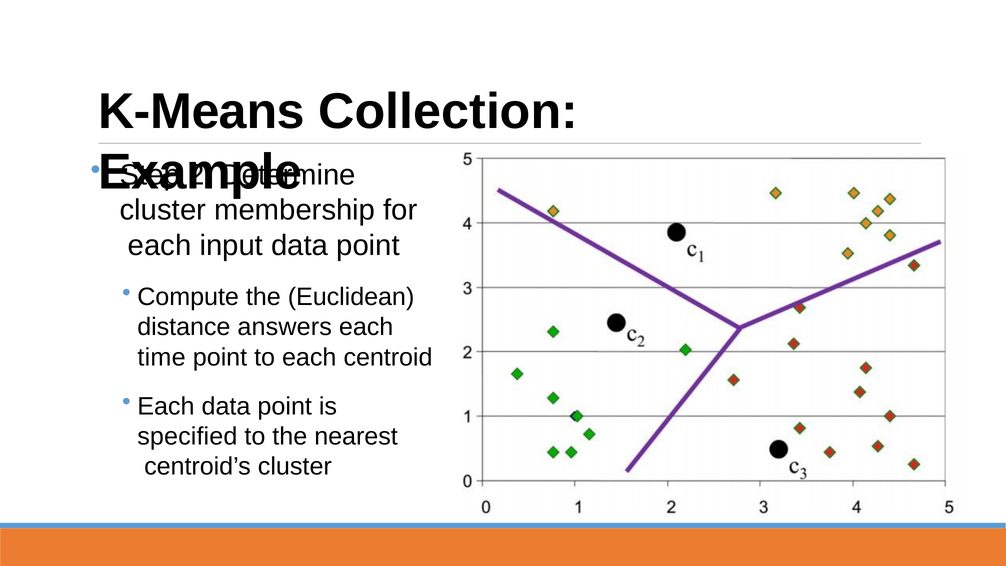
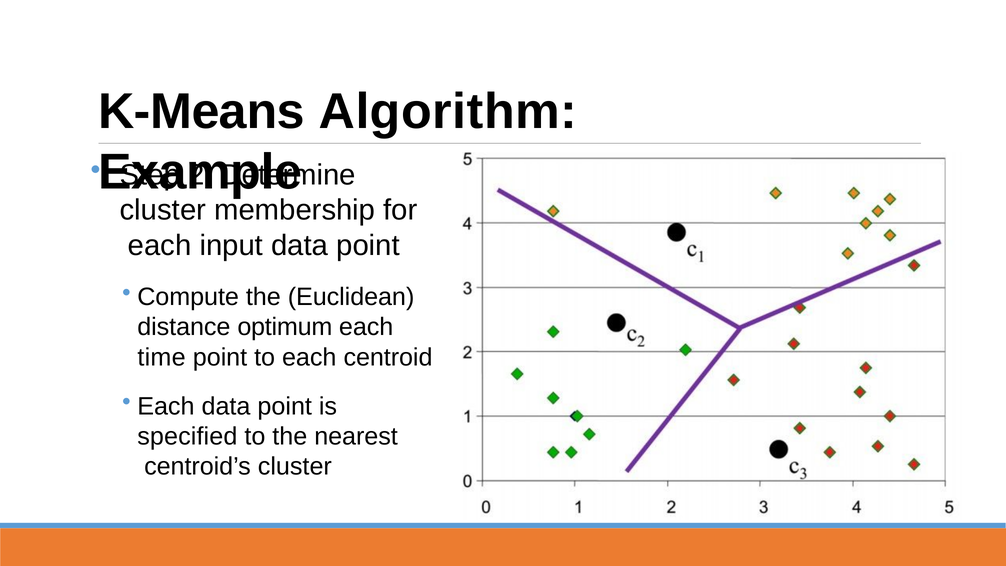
Collection: Collection -> Algorithm
answers: answers -> optimum
